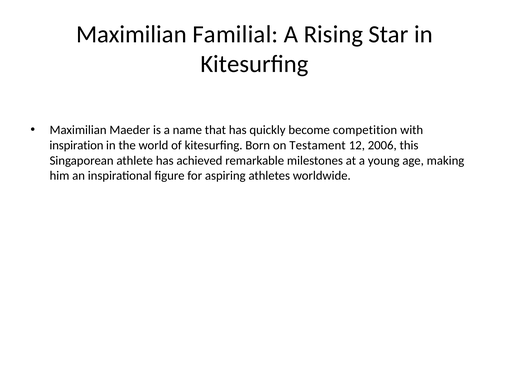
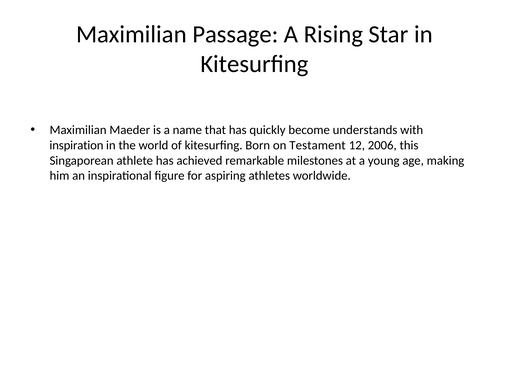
Familial: Familial -> Passage
competition: competition -> understands
